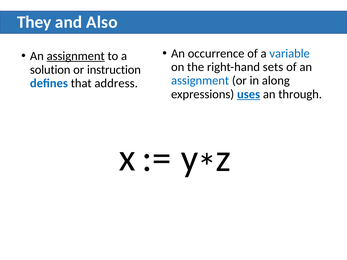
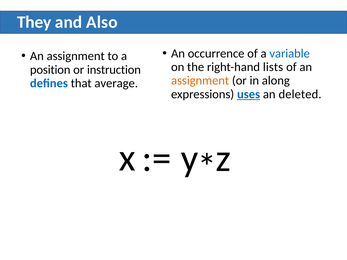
assignment at (76, 56) underline: present -> none
sets: sets -> lists
solution: solution -> position
assignment at (200, 81) colour: blue -> orange
address: address -> average
through: through -> deleted
